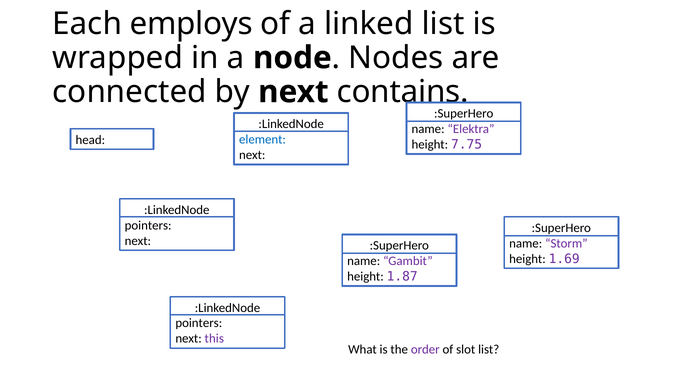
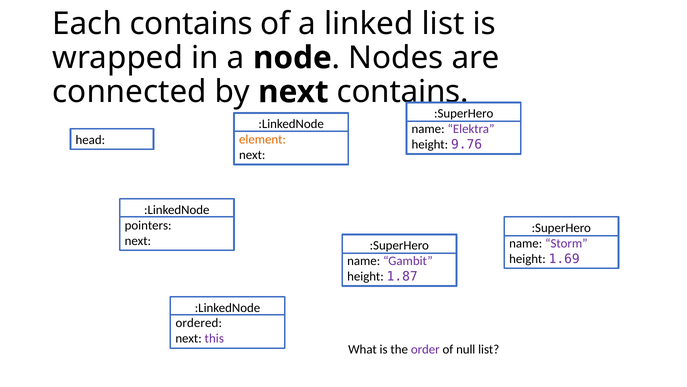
Each employs: employs -> contains
element colour: blue -> orange
7.75: 7.75 -> 9.76
pointers at (199, 323): pointers -> ordered
slot: slot -> null
